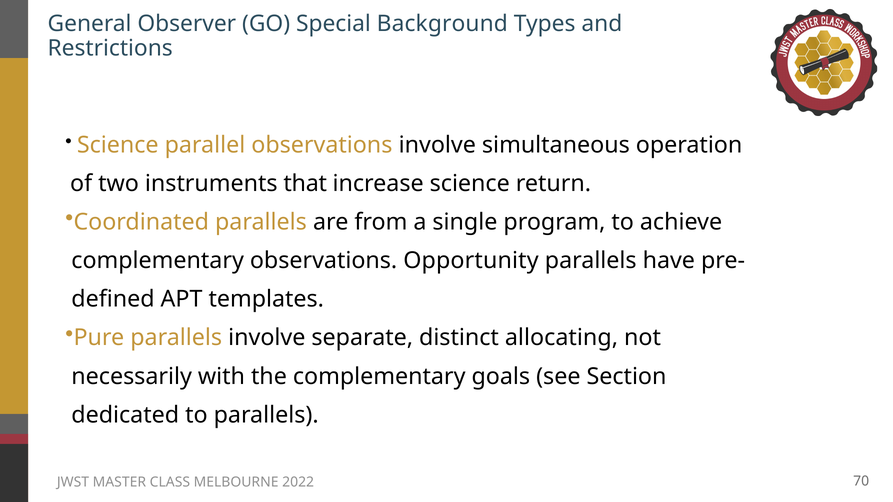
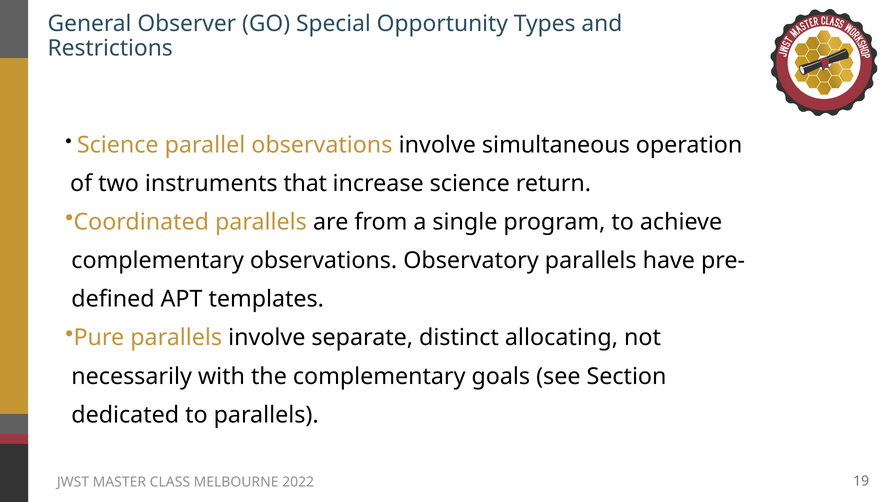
Background: Background -> Opportunity
Opportunity: Opportunity -> Observatory
70: 70 -> 19
